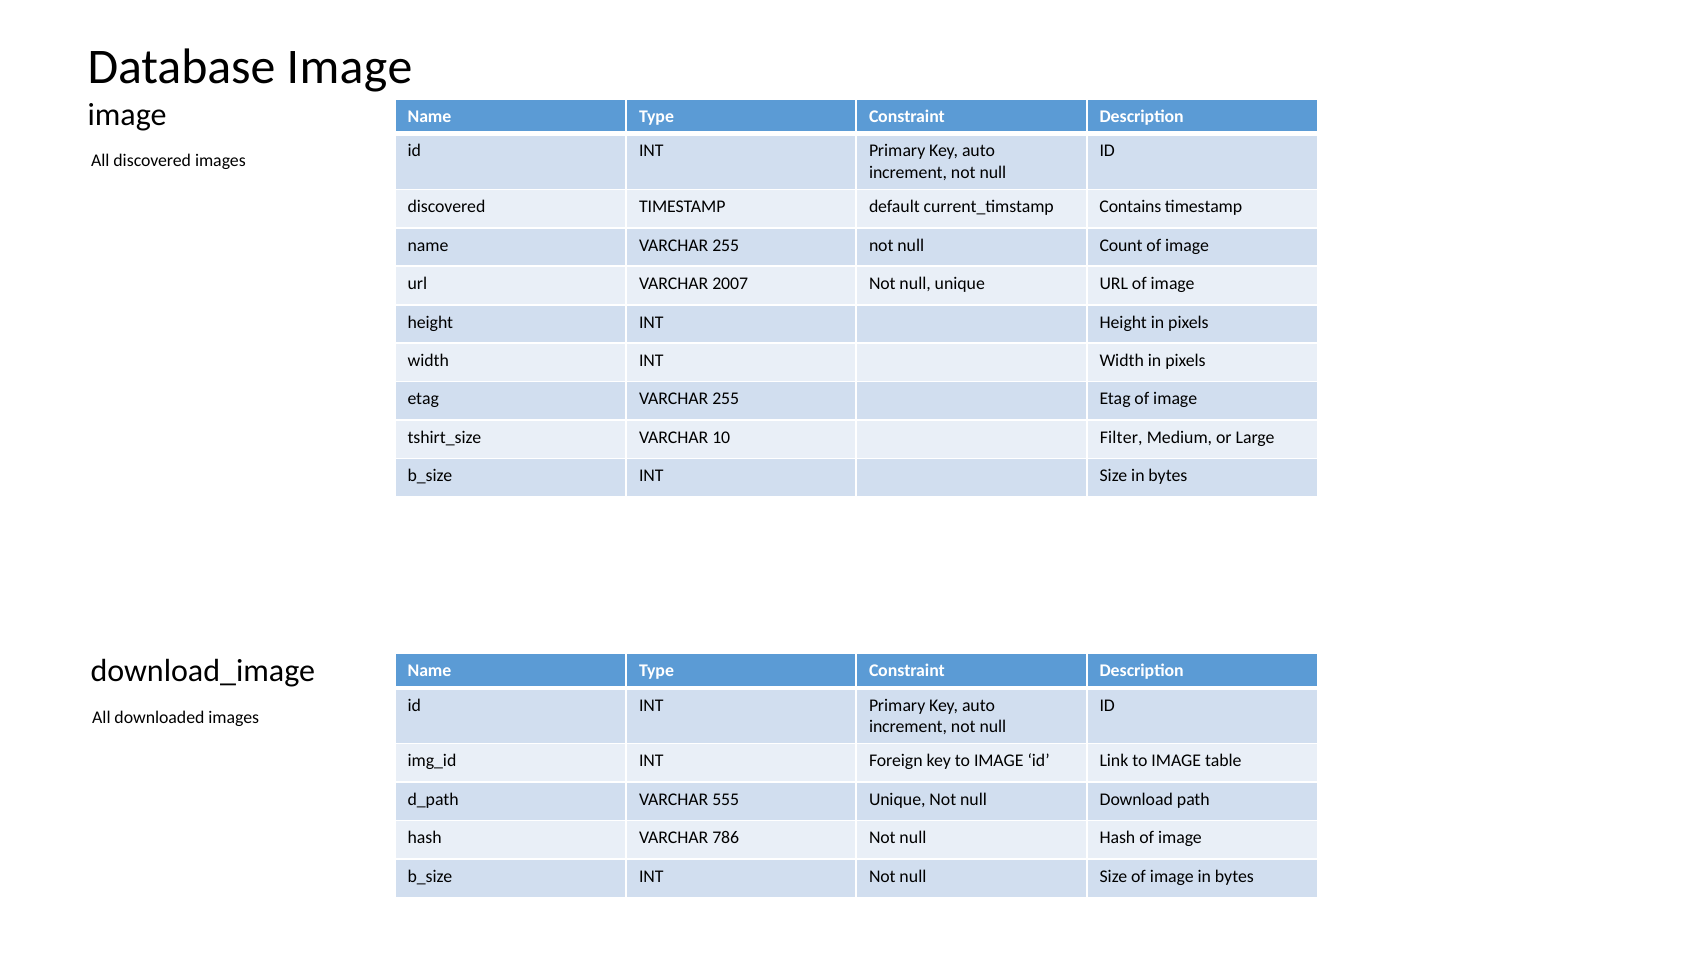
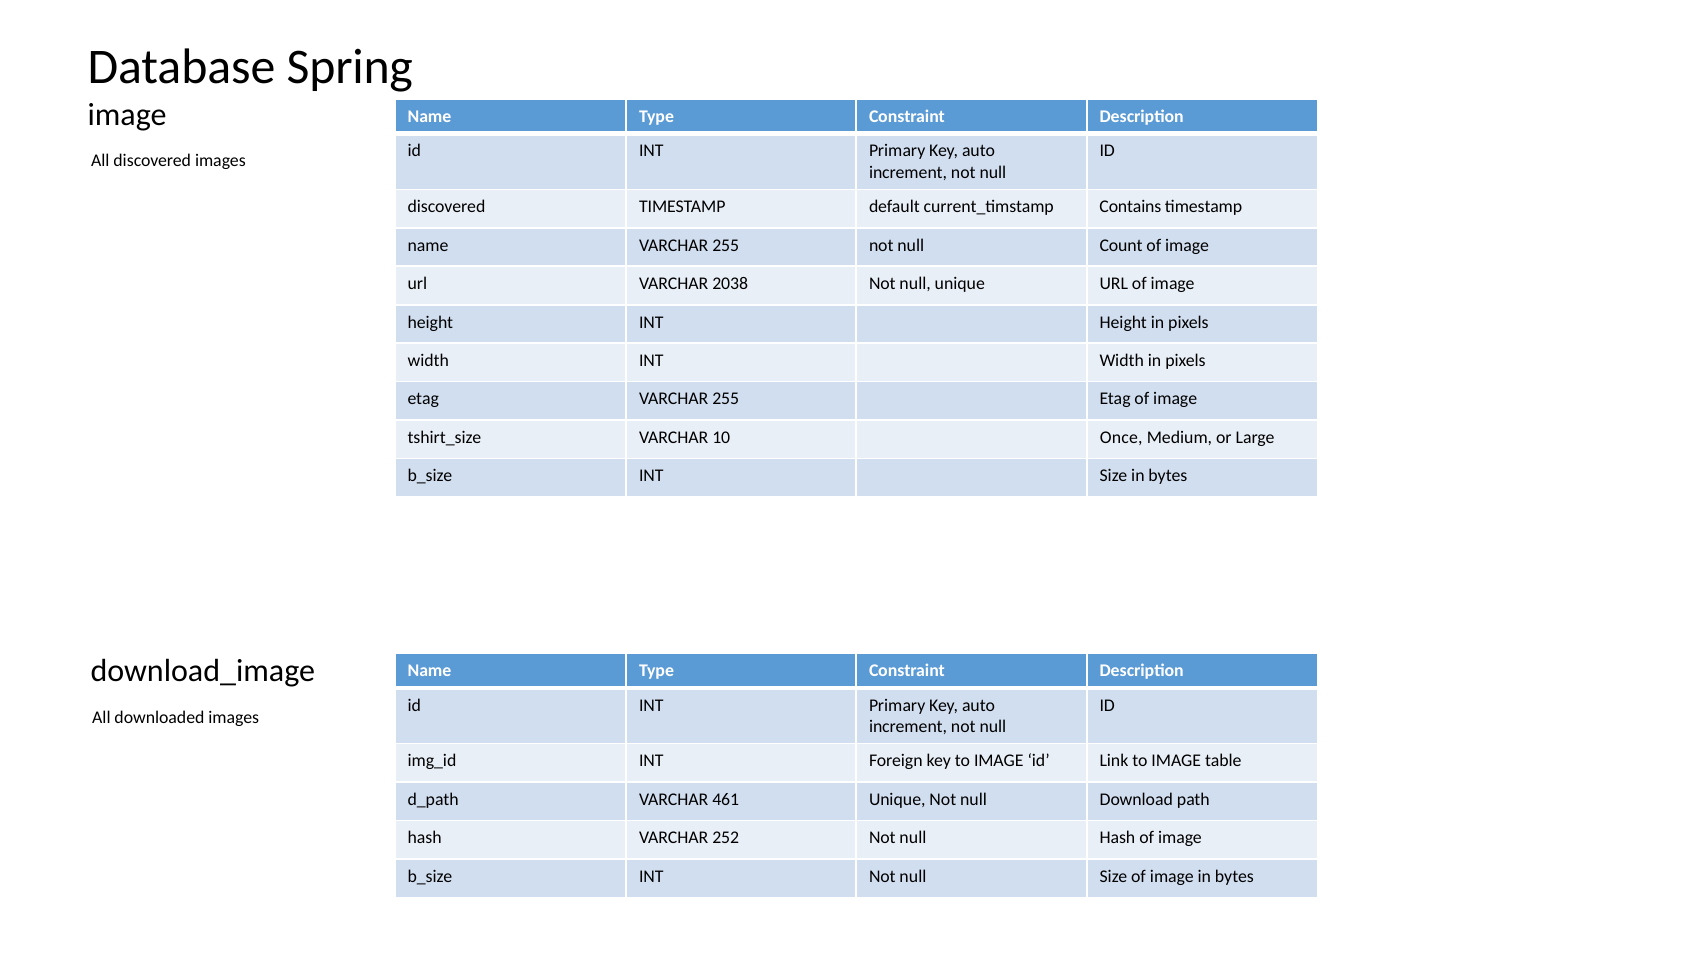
Database Image: Image -> Spring
2007: 2007 -> 2038
Filter: Filter -> Once
555: 555 -> 461
786: 786 -> 252
